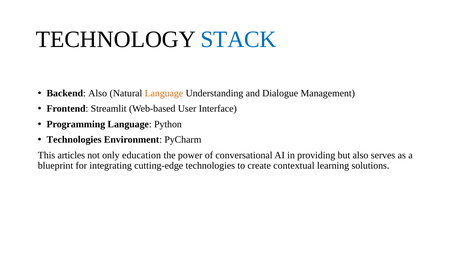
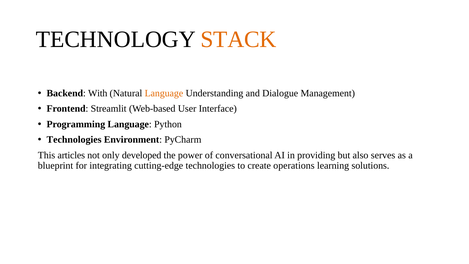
STACK colour: blue -> orange
Backend Also: Also -> With
education: education -> developed
contextual: contextual -> operations
